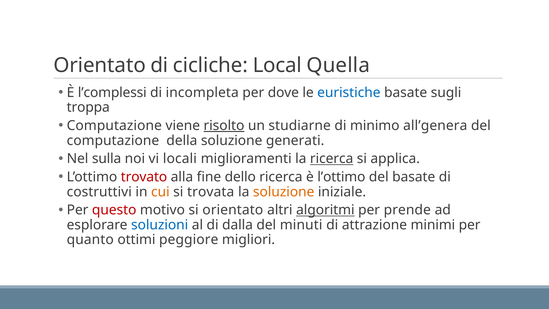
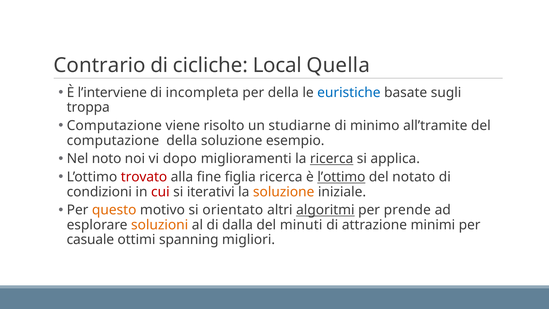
Orientato at (100, 65): Orientato -> Contrario
l’complessi: l’complessi -> l’interviene
per dove: dove -> della
risolto underline: present -> none
all’genera: all’genera -> all’tramite
generati: generati -> esempio
sulla: sulla -> noto
locali: locali -> dopo
dello: dello -> figlia
l’ottimo at (341, 177) underline: none -> present
del basate: basate -> notato
costruttivi: costruttivi -> condizioni
cui colour: orange -> red
trovata: trovata -> iterativi
questo colour: red -> orange
soluzioni colour: blue -> orange
quanto: quanto -> casuale
peggiore: peggiore -> spanning
